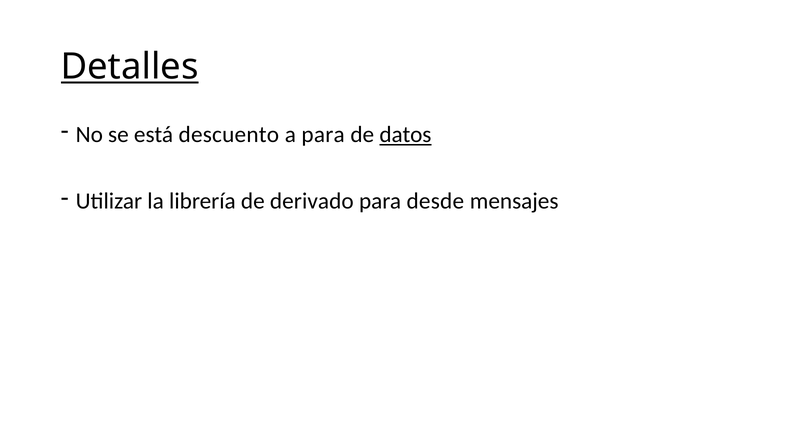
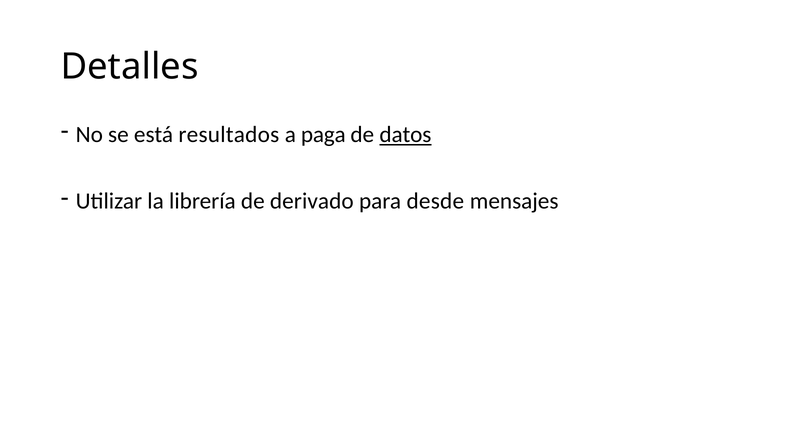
Detalles underline: present -> none
descuento: descuento -> resultados
a para: para -> paga
